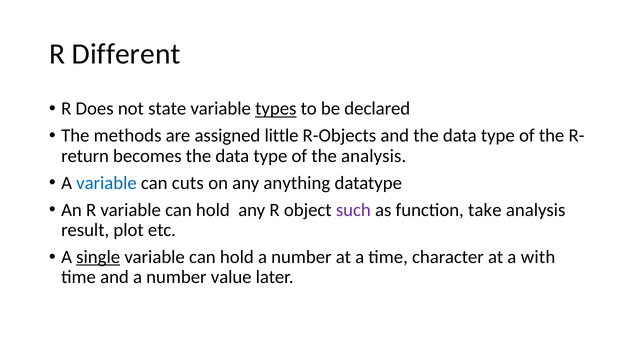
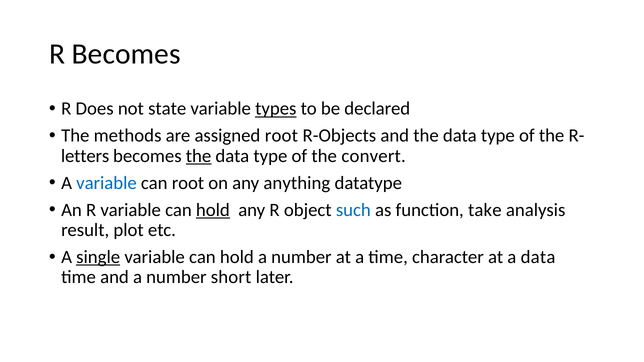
R Different: Different -> Becomes
assigned little: little -> root
return: return -> letters
the at (199, 156) underline: none -> present
the analysis: analysis -> convert
can cuts: cuts -> root
hold at (213, 210) underline: none -> present
such colour: purple -> blue
a with: with -> data
value: value -> short
